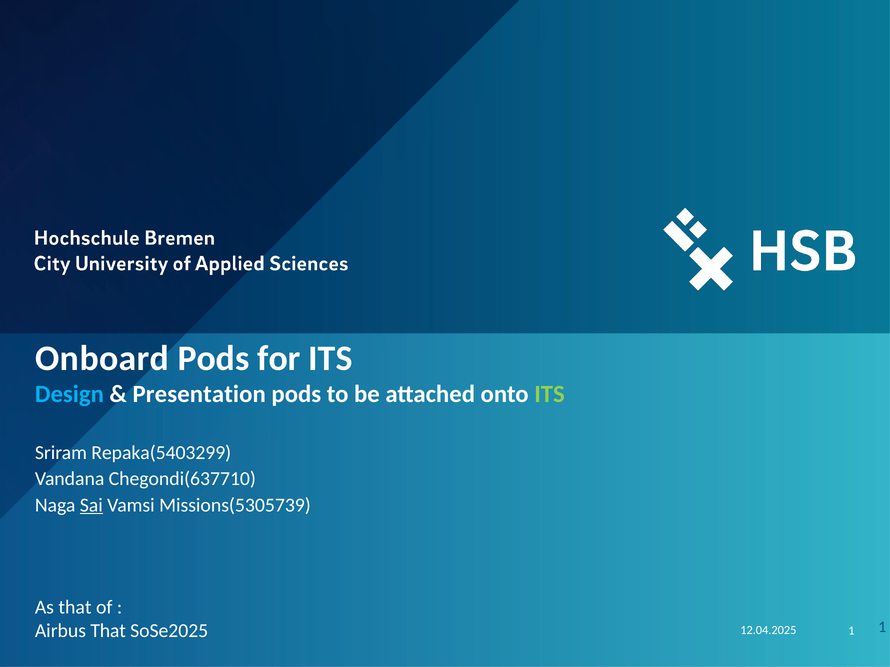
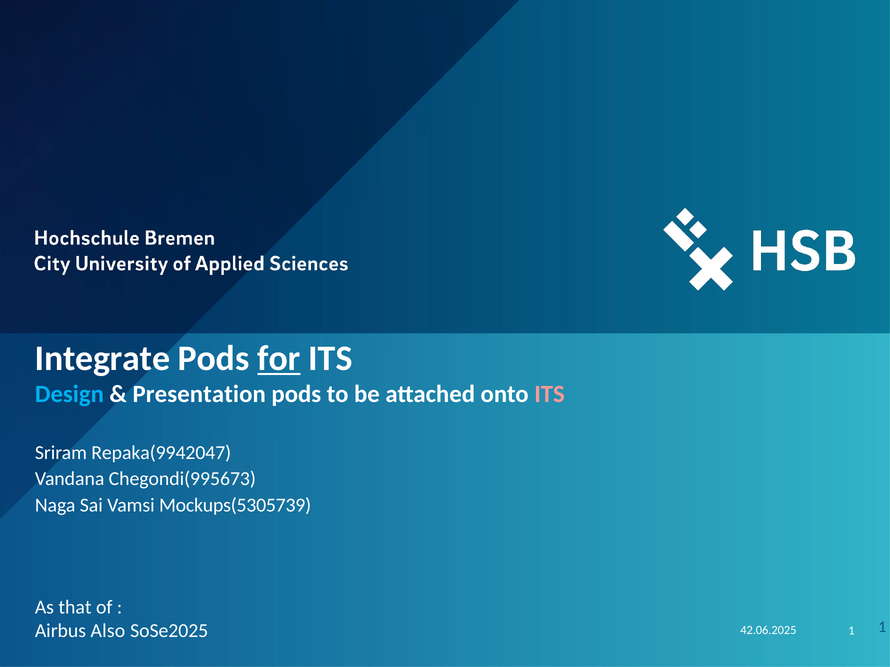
Onboard: Onboard -> Integrate
for underline: none -> present
ITS at (549, 394) colour: light green -> pink
Repaka(5403299: Repaka(5403299 -> Repaka(9942047
Chegondi(637710: Chegondi(637710 -> Chegondi(995673
Sai underline: present -> none
Missions(5305739: Missions(5305739 -> Mockups(5305739
Airbus That: That -> Also
12.04.2025: 12.04.2025 -> 42.06.2025
